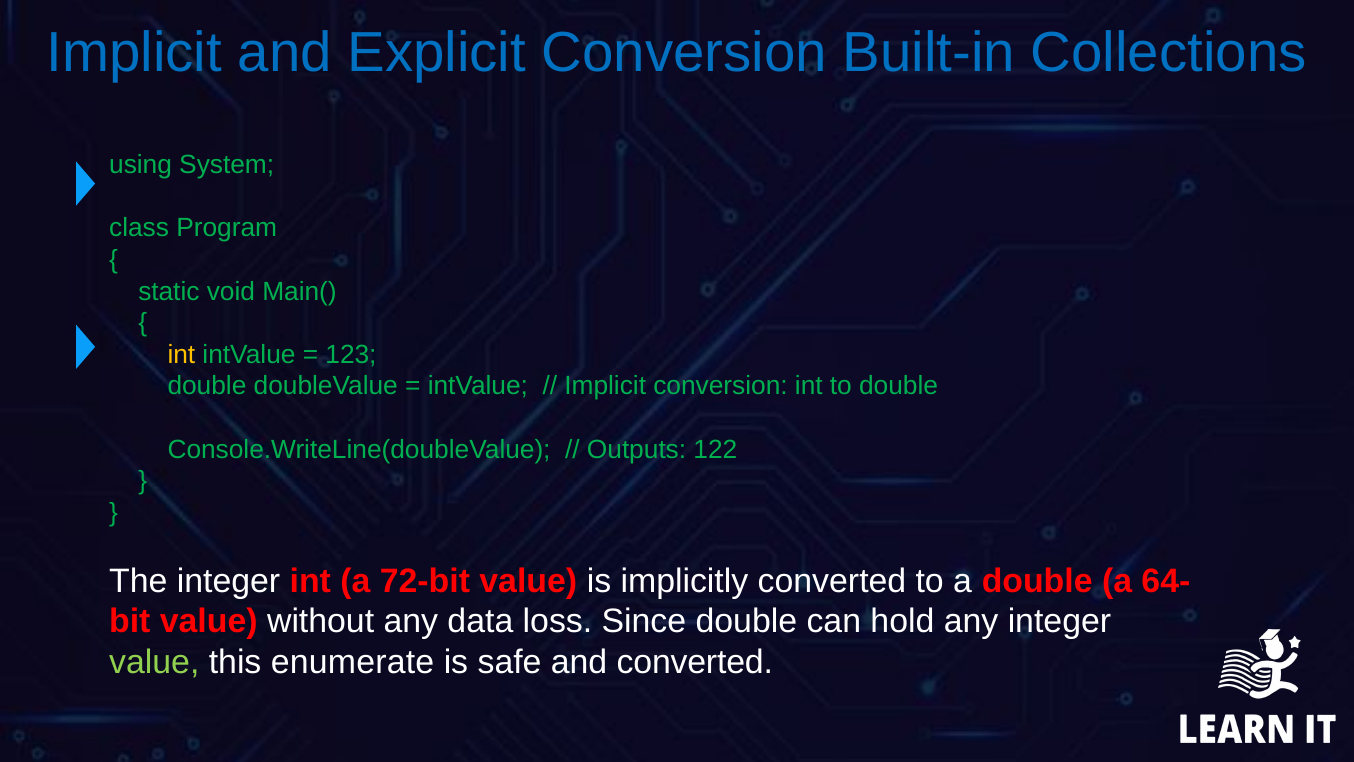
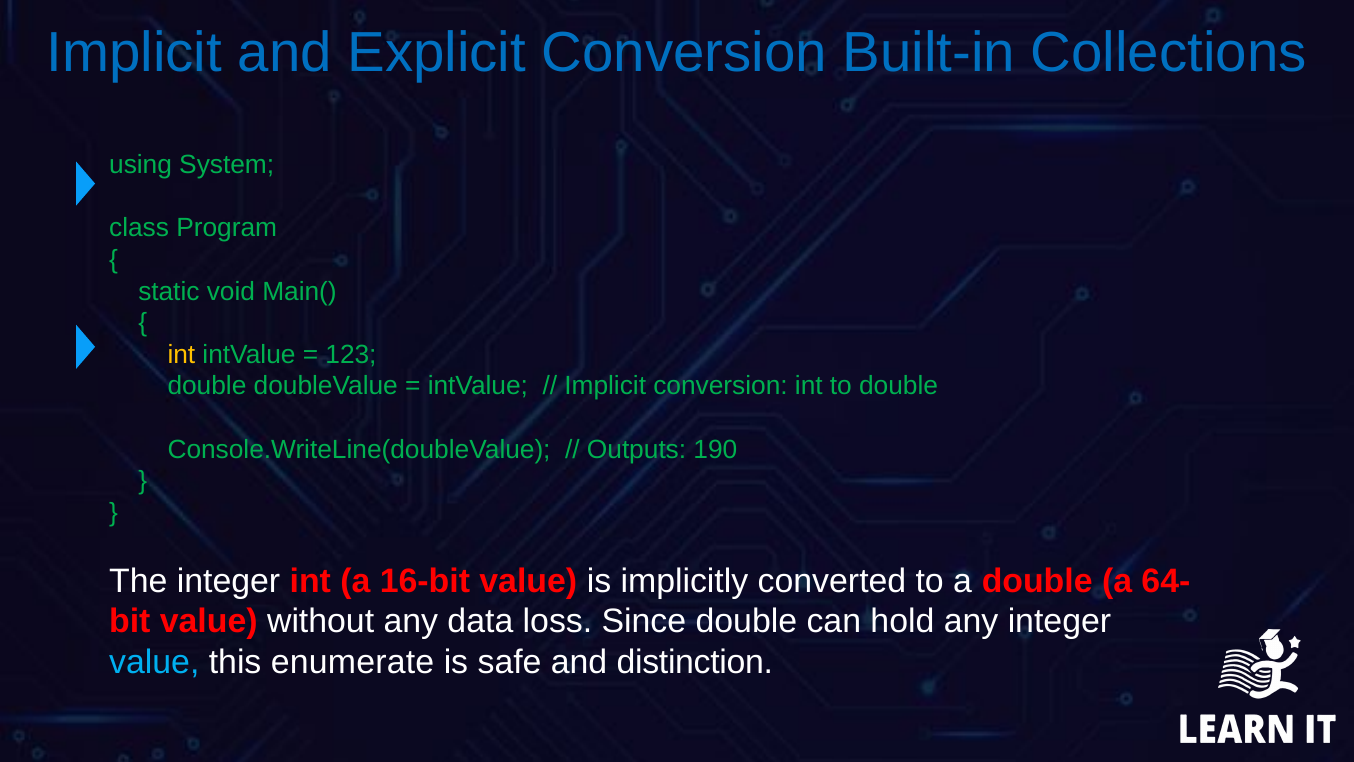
122: 122 -> 190
72-bit: 72-bit -> 16-bit
value at (154, 662) colour: light green -> light blue
and converted: converted -> distinction
